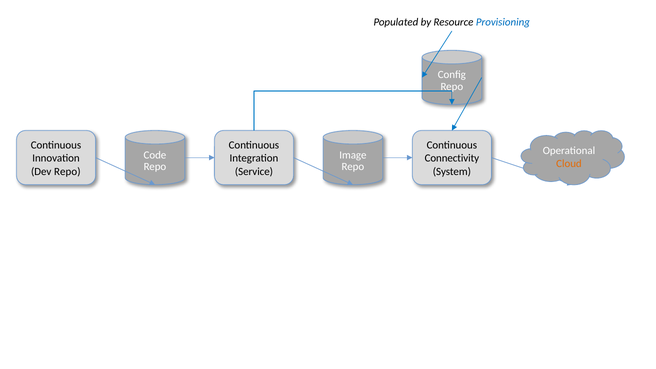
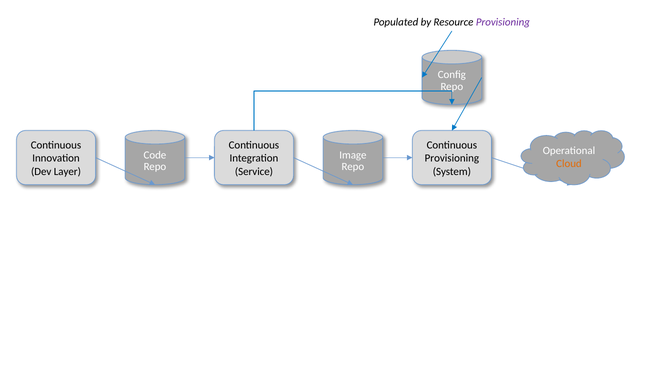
Provisioning at (503, 22) colour: blue -> purple
Connectivity at (452, 158): Connectivity -> Provisioning
Dev Repo: Repo -> Layer
